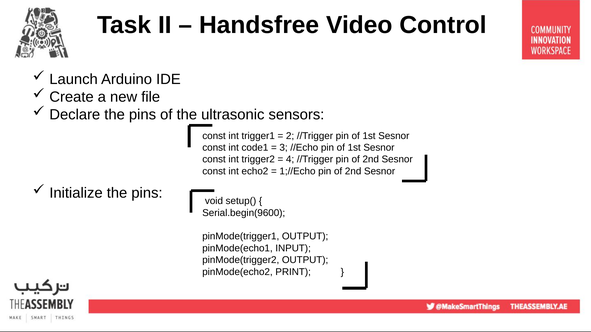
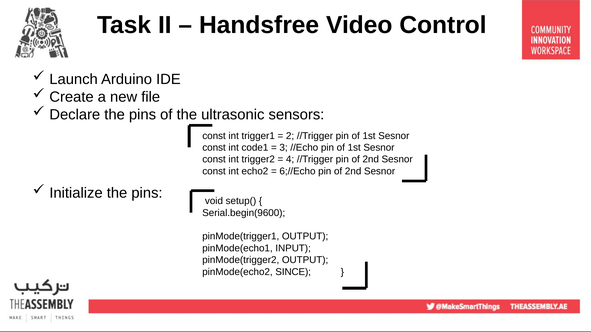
1;//Echo: 1;//Echo -> 6;//Echo
PRINT: PRINT -> SINCE
